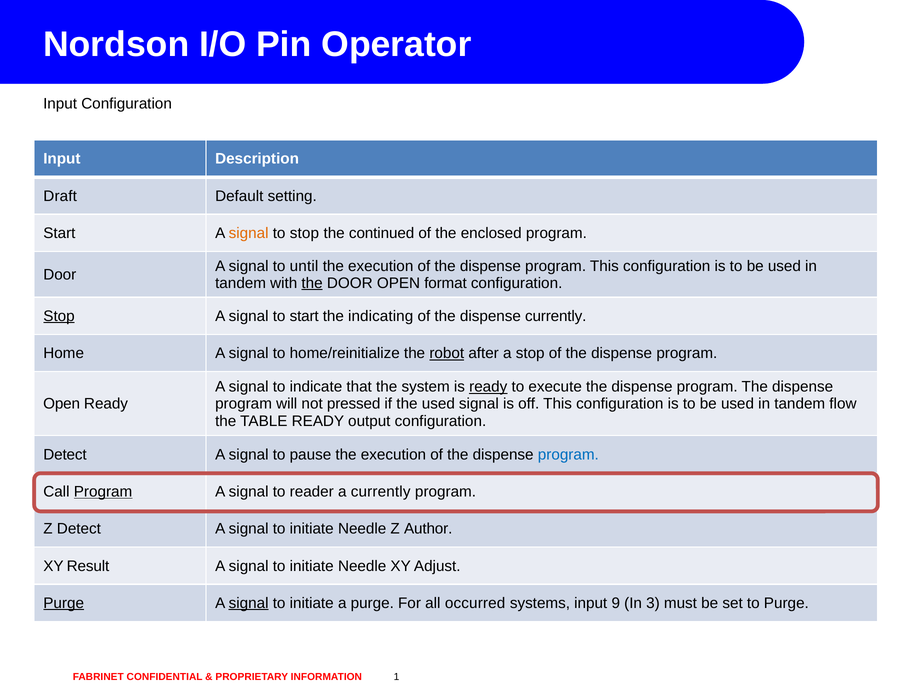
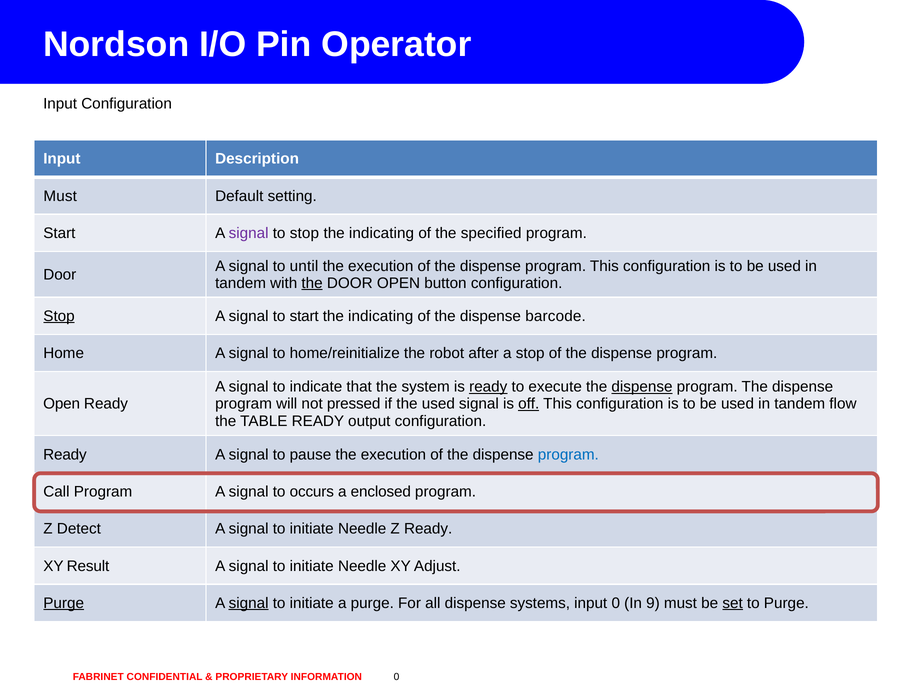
Draft at (60, 196): Draft -> Must
signal at (249, 233) colour: orange -> purple
continued at (382, 233): continued -> indicating
enclosed: enclosed -> specified
format: format -> button
dispense currently: currently -> barcode
robot underline: present -> none
dispense at (642, 387) underline: none -> present
off underline: none -> present
Detect at (65, 455): Detect -> Ready
Program at (103, 492) underline: present -> none
reader: reader -> occurs
a currently: currently -> enclosed
Z Author: Author -> Ready
all occurred: occurred -> dispense
input 9: 9 -> 0
3: 3 -> 9
set underline: none -> present
1 at (397, 677): 1 -> 0
